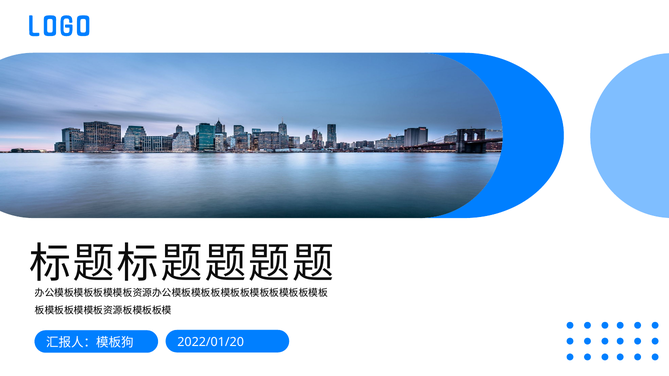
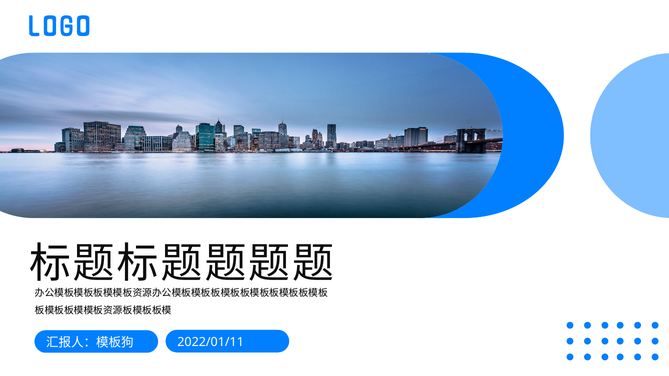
2022/01/20: 2022/01/20 -> 2022/01/11
